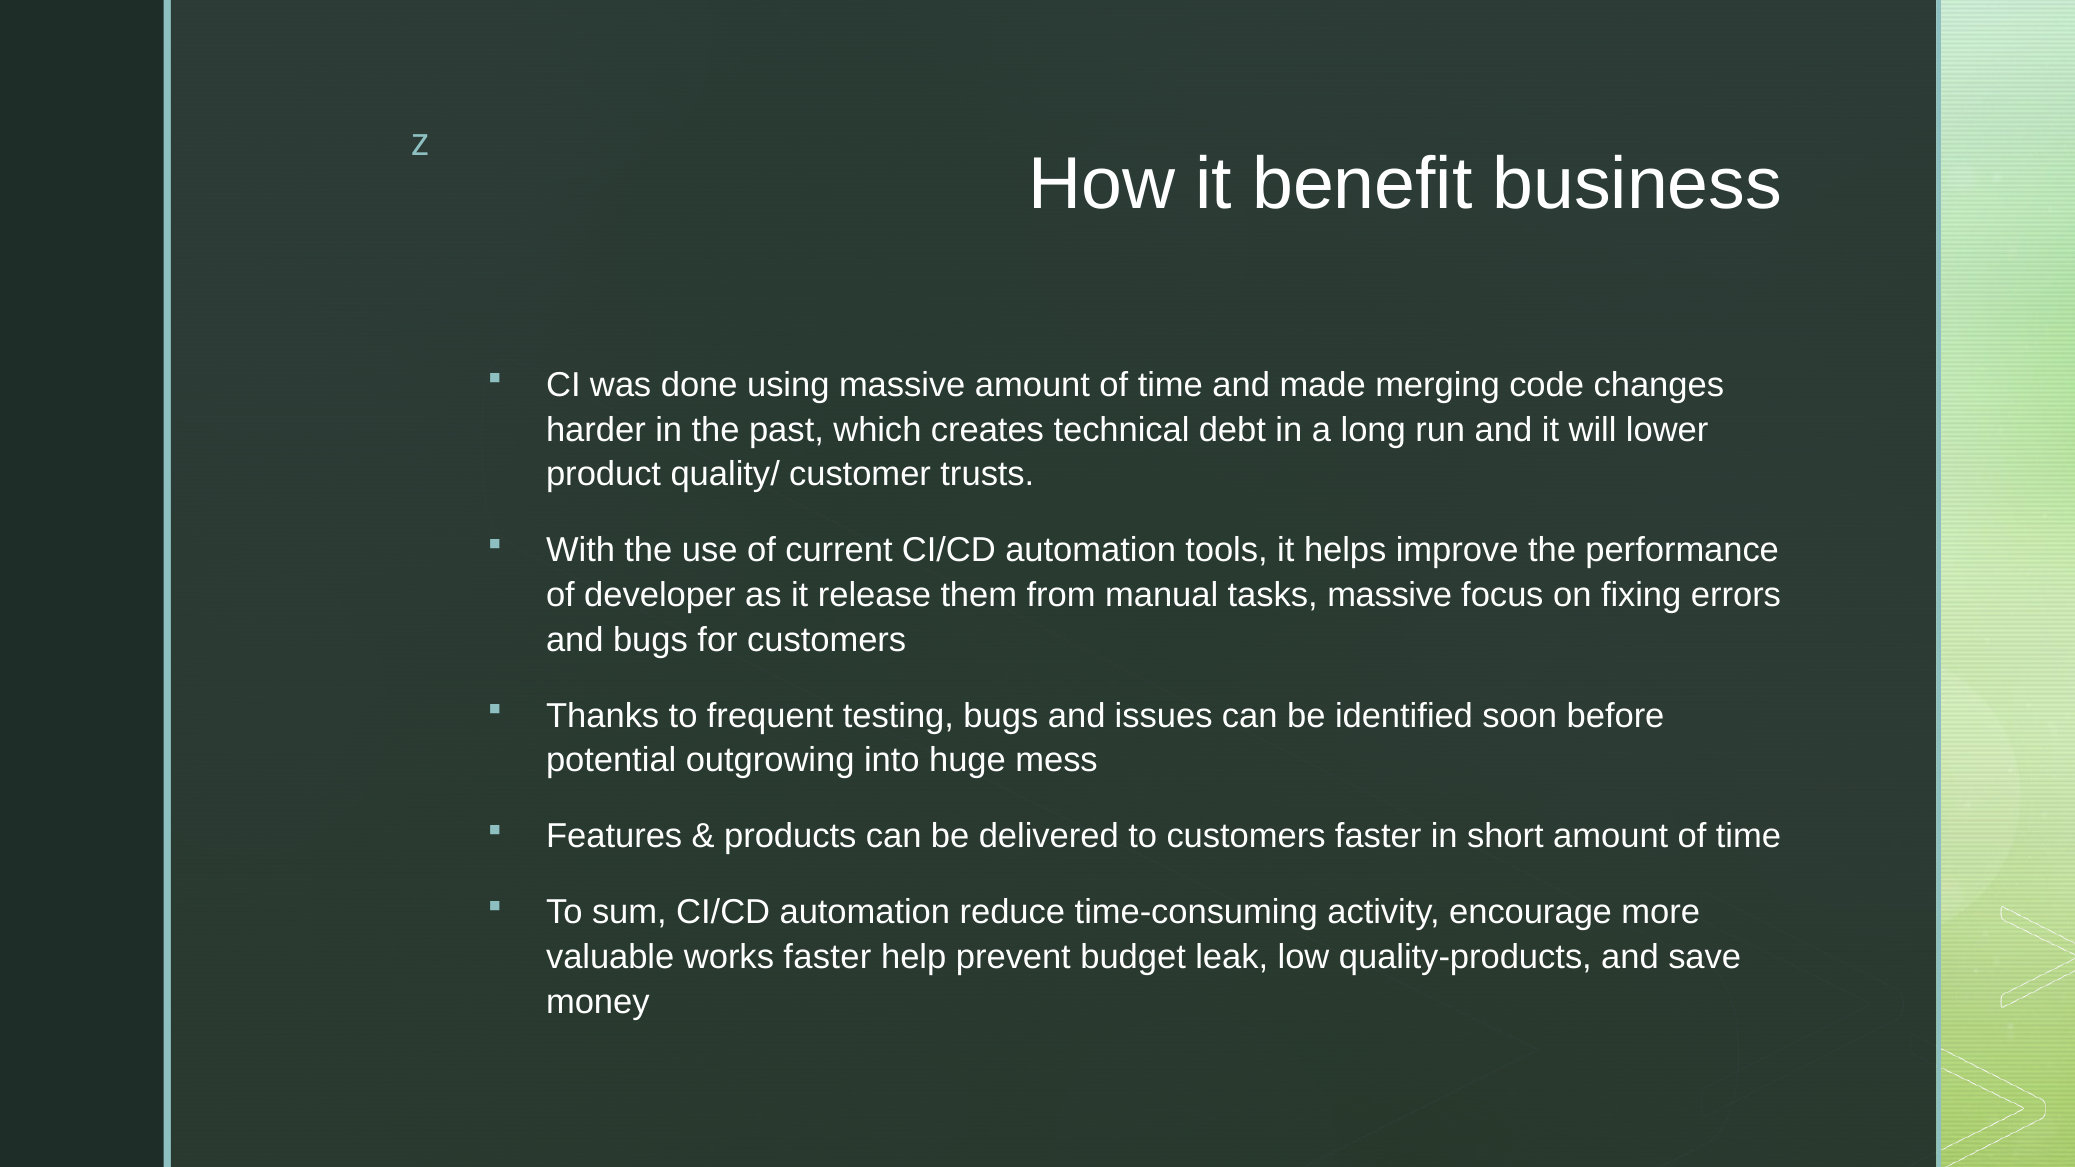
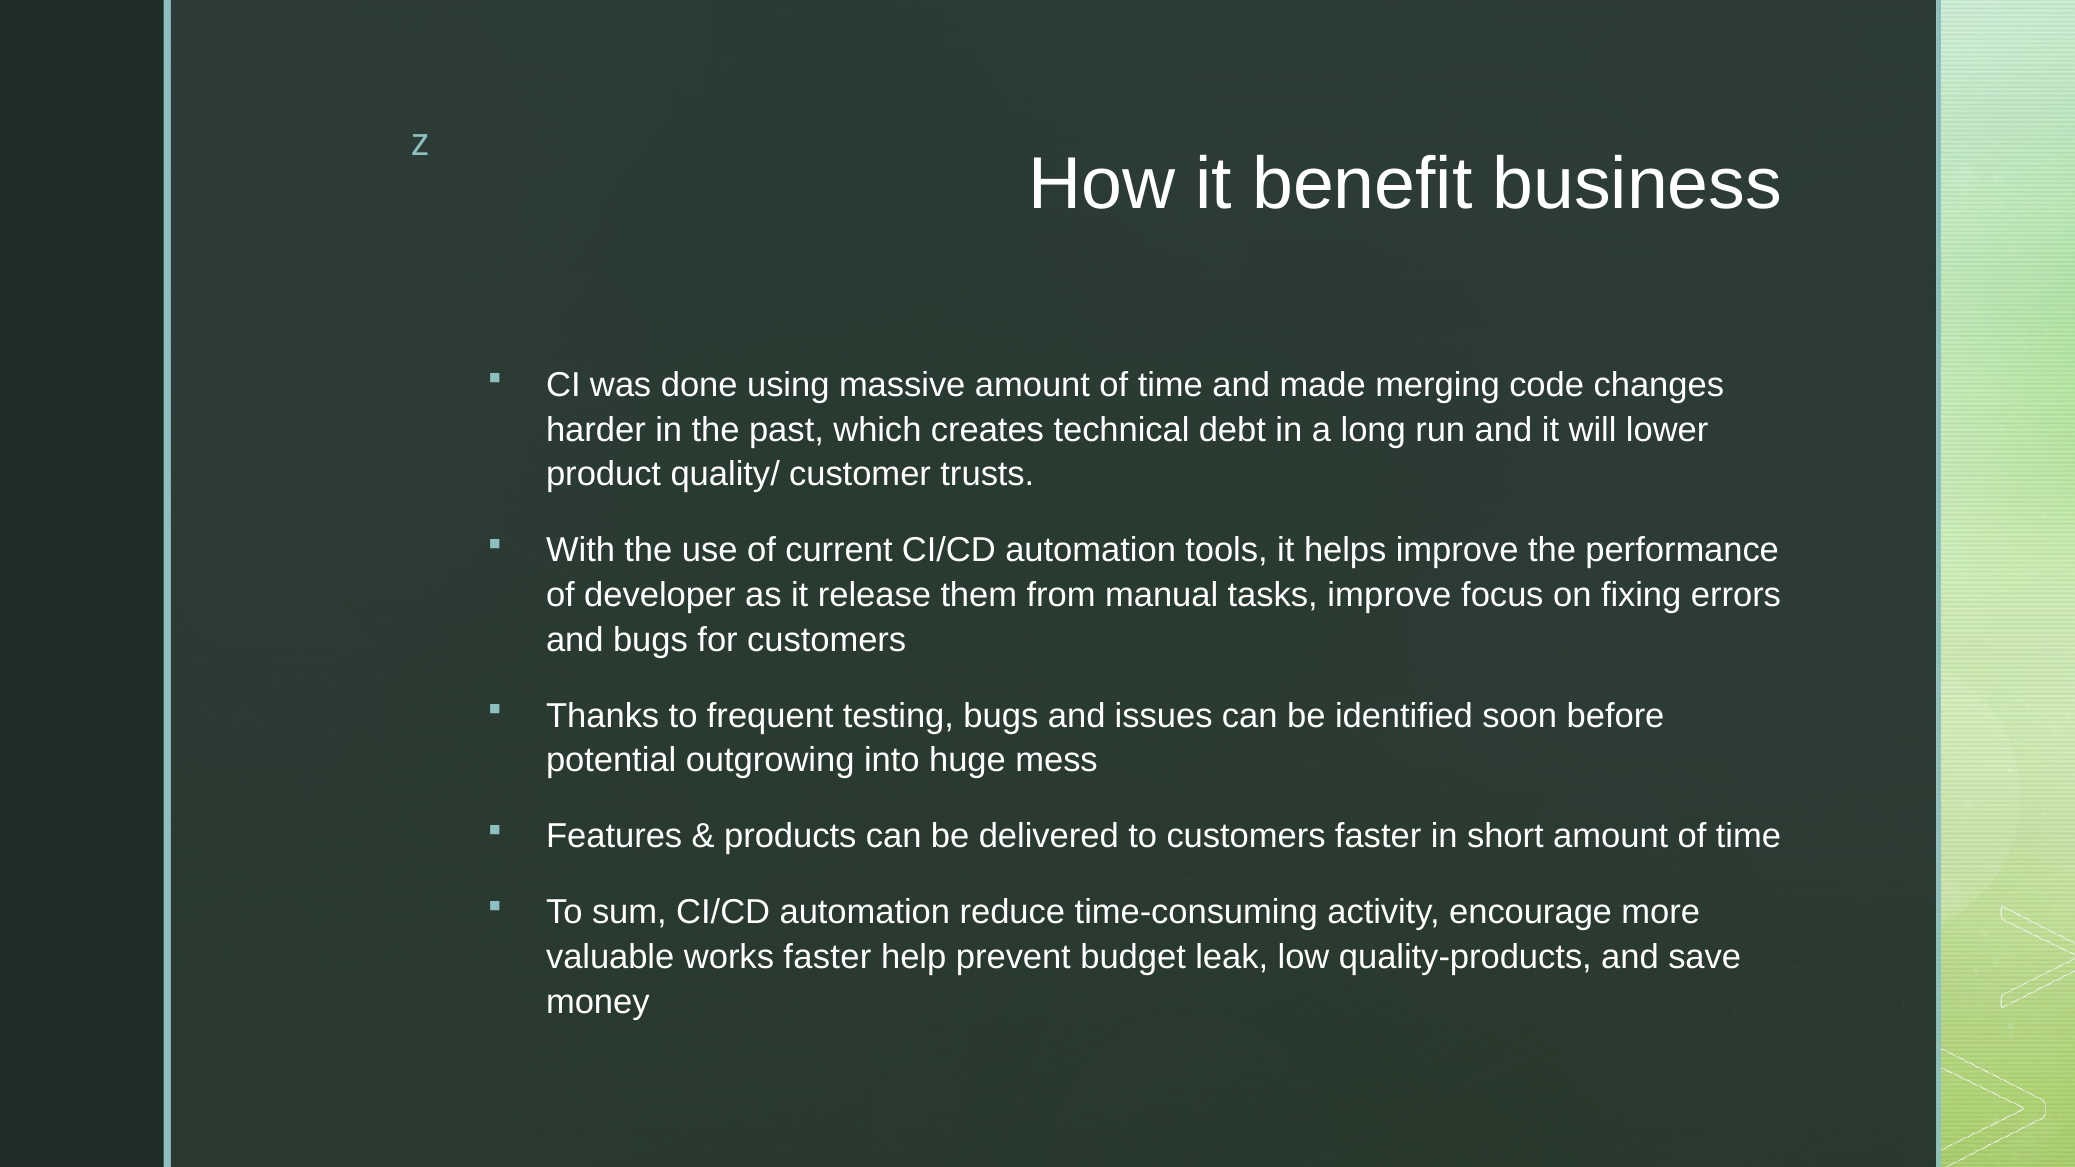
tasks massive: massive -> improve
